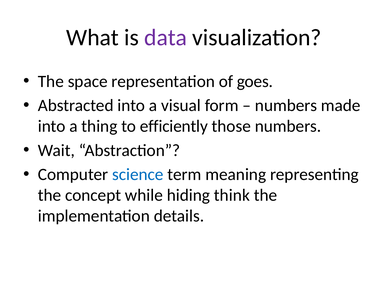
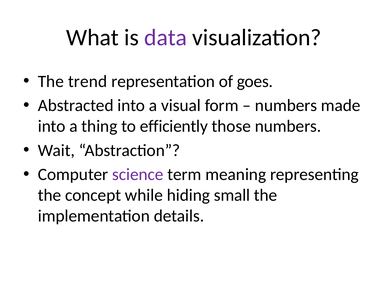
space: space -> trend
science colour: blue -> purple
think: think -> small
